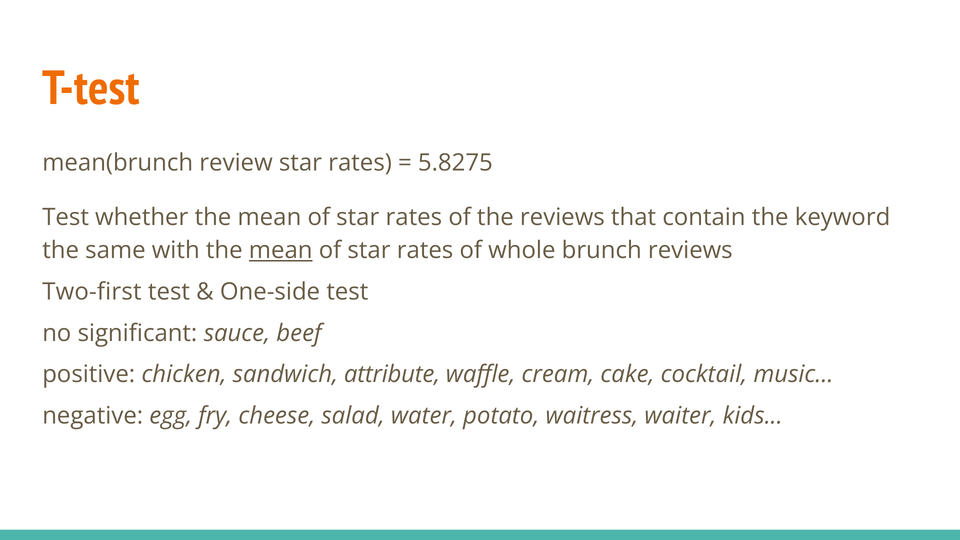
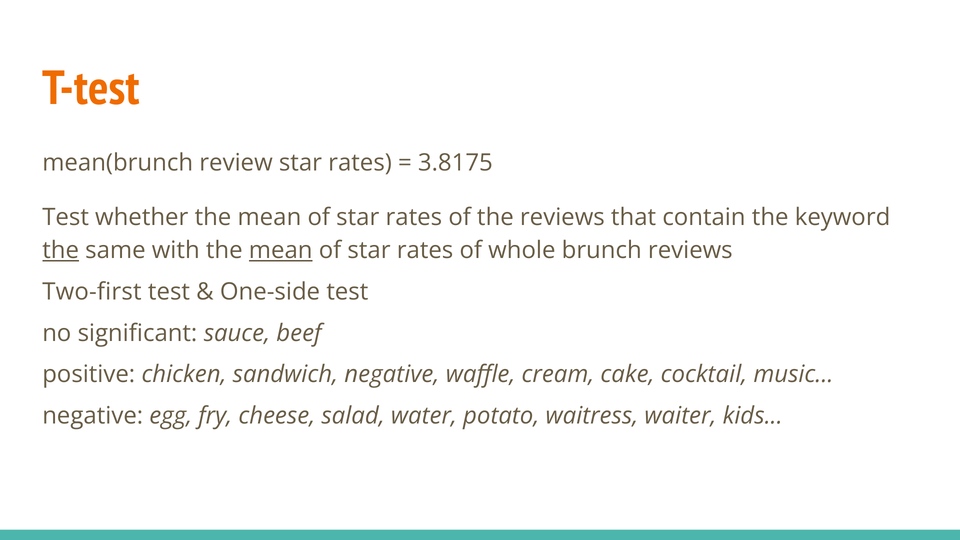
5.8275: 5.8275 -> 3.8175
the at (61, 250) underline: none -> present
sandwich attribute: attribute -> negative
